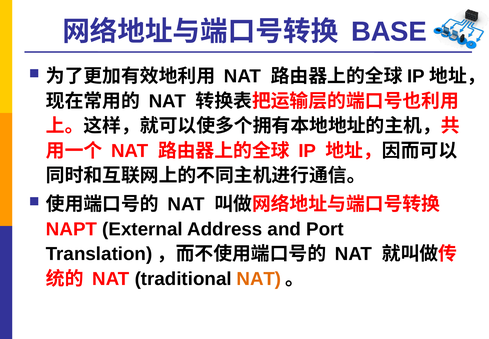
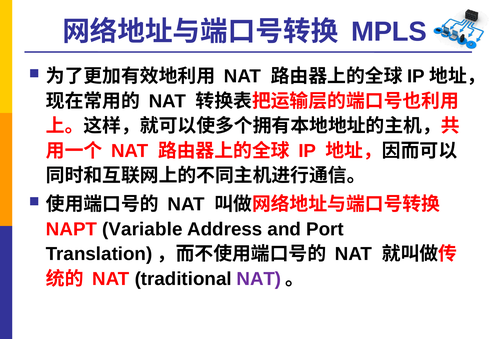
BASE: BASE -> MPLS
External: External -> Variable
NAT at (259, 279) colour: orange -> purple
